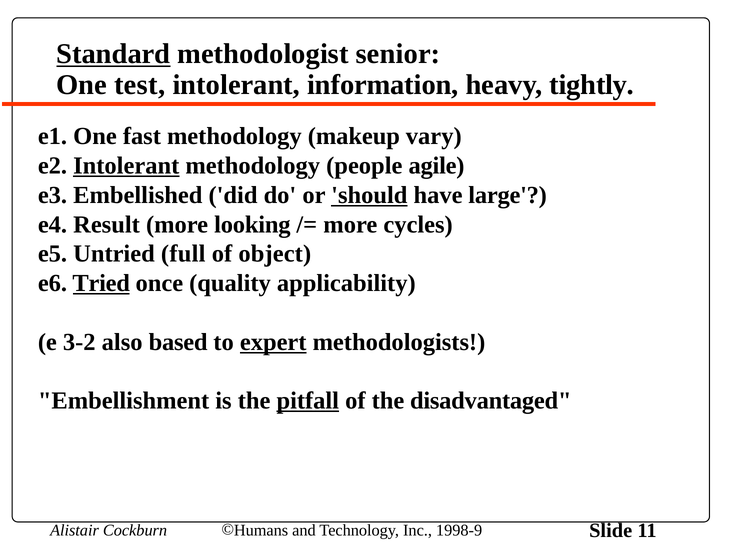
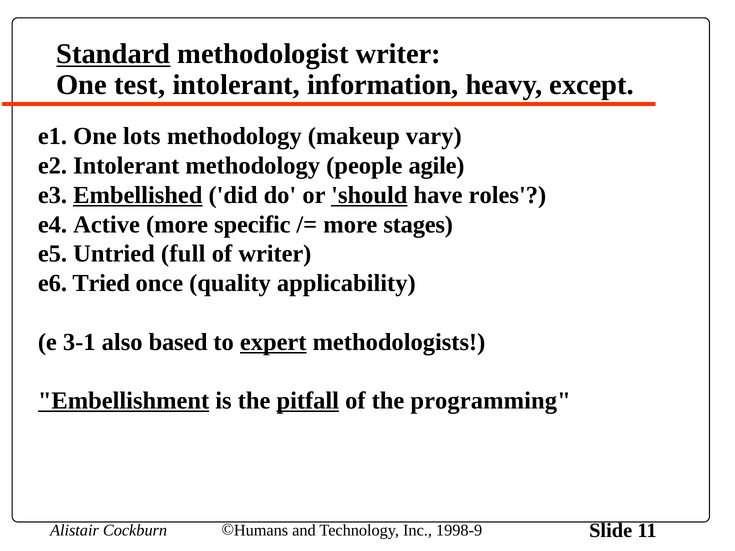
methodologist senior: senior -> writer
tightly: tightly -> except
fast: fast -> lots
Intolerant at (126, 166) underline: present -> none
Embellished underline: none -> present
large: large -> roles
Result: Result -> Active
looking: looking -> specific
cycles: cycles -> stages
of object: object -> writer
Tried underline: present -> none
3-2: 3-2 -> 3-1
Embellishment underline: none -> present
disadvantaged: disadvantaged -> programming
